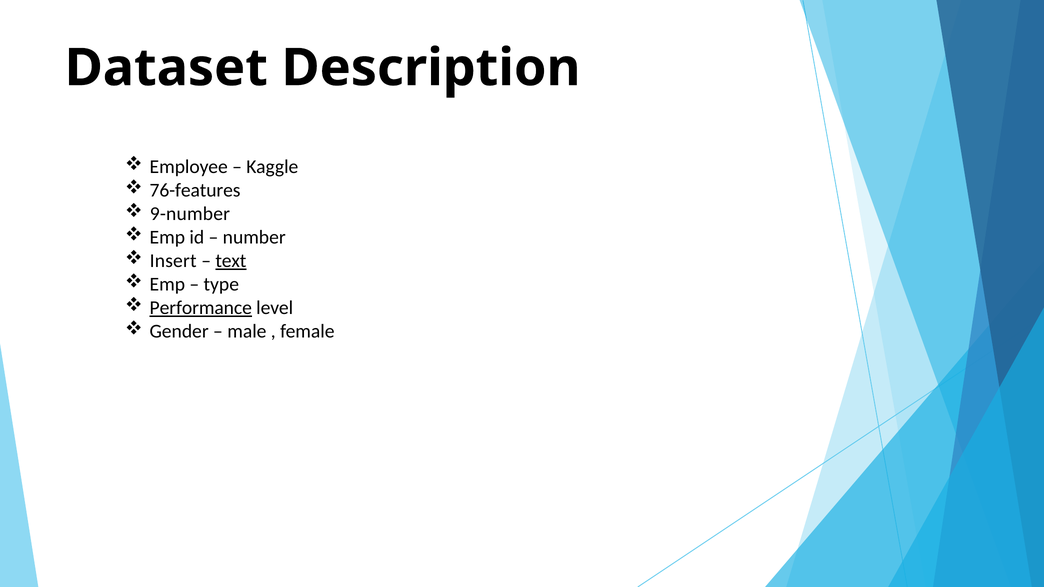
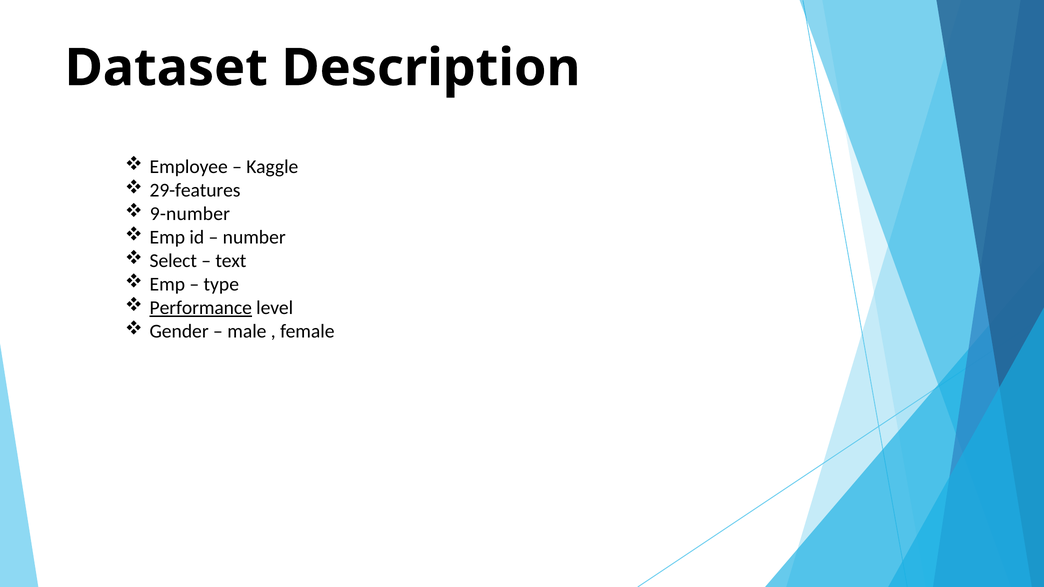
76-features: 76-features -> 29-features
Insert: Insert -> Select
text underline: present -> none
